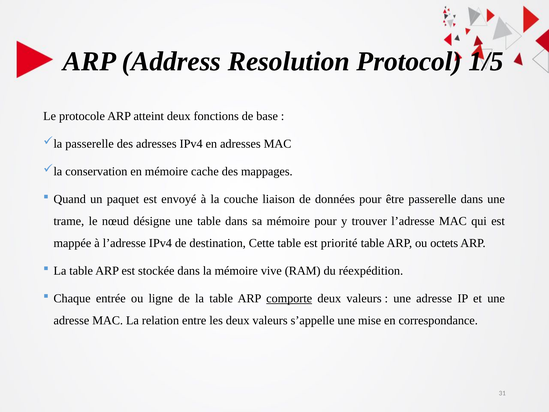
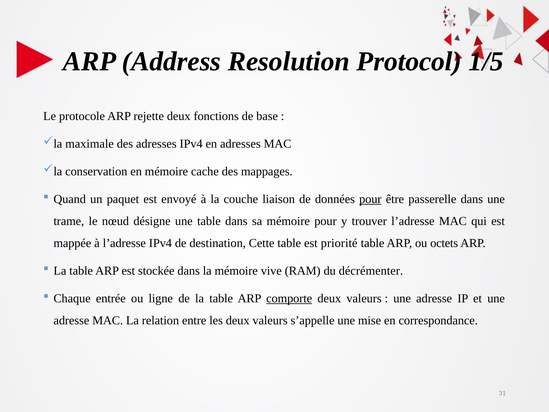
atteint: atteint -> rejette
passerelle at (90, 144): passerelle -> maximale
pour at (370, 199) underline: none -> present
réexpédition: réexpédition -> décrémenter
